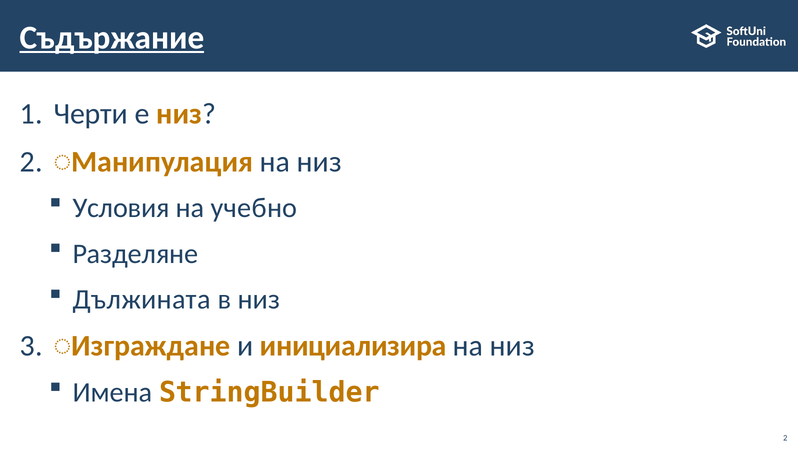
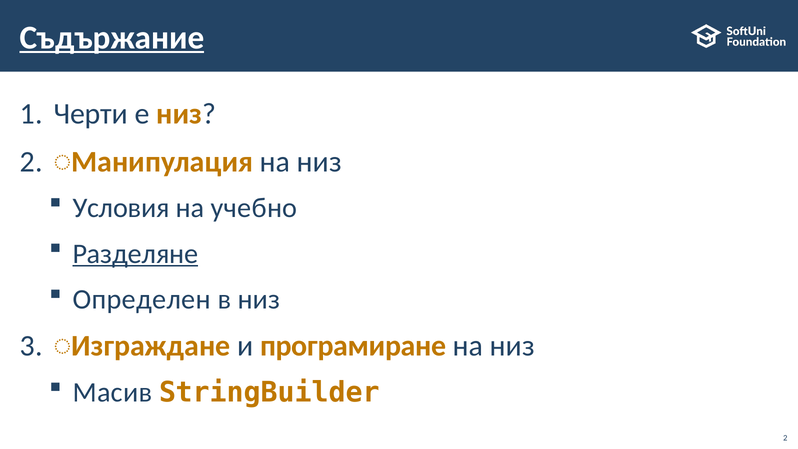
Разделяне underline: none -> present
Дължината: Дължината -> Определен
инициализира: инициализира -> програмиране
Имена: Имена -> Масив
